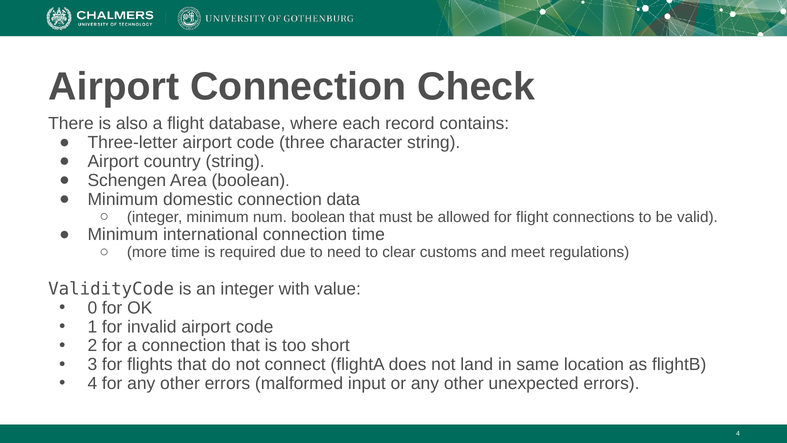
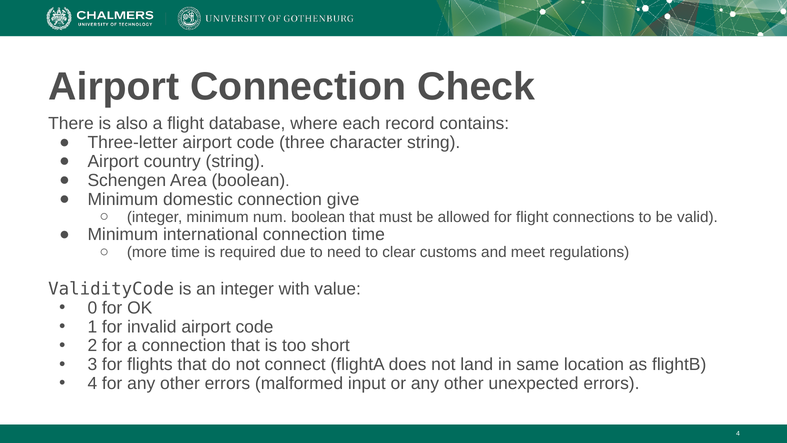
data: data -> give
